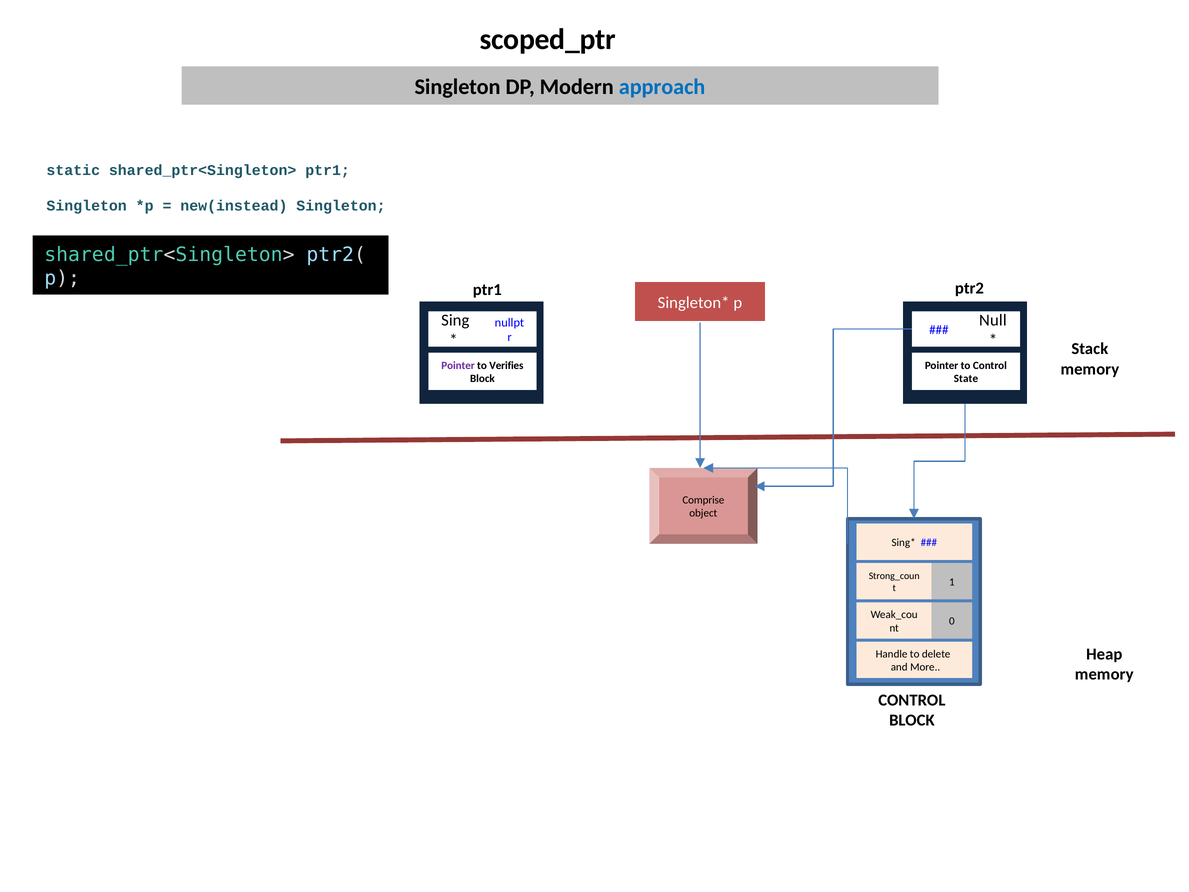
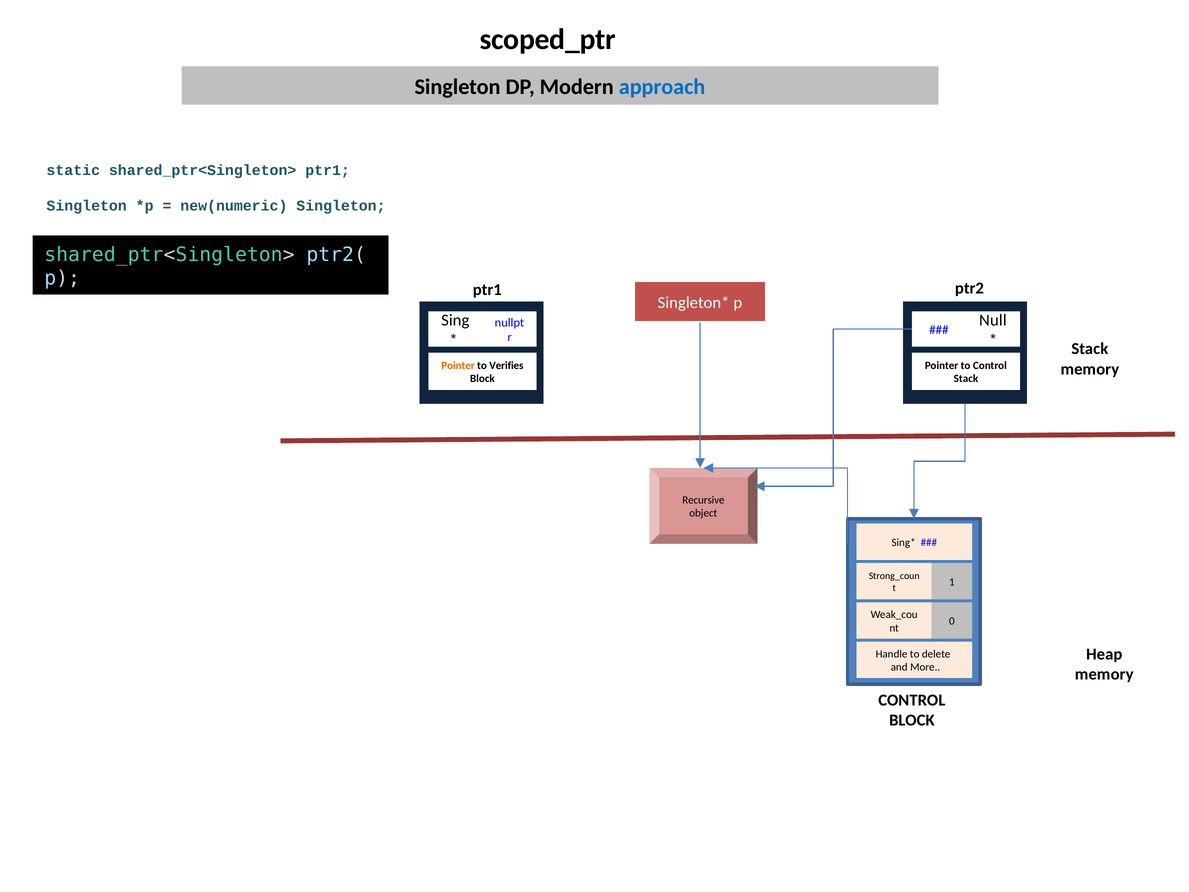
new(instead: new(instead -> new(numeric
Pointer at (458, 365) colour: purple -> orange
State at (966, 379): State -> Stack
Comprise: Comprise -> Recursive
